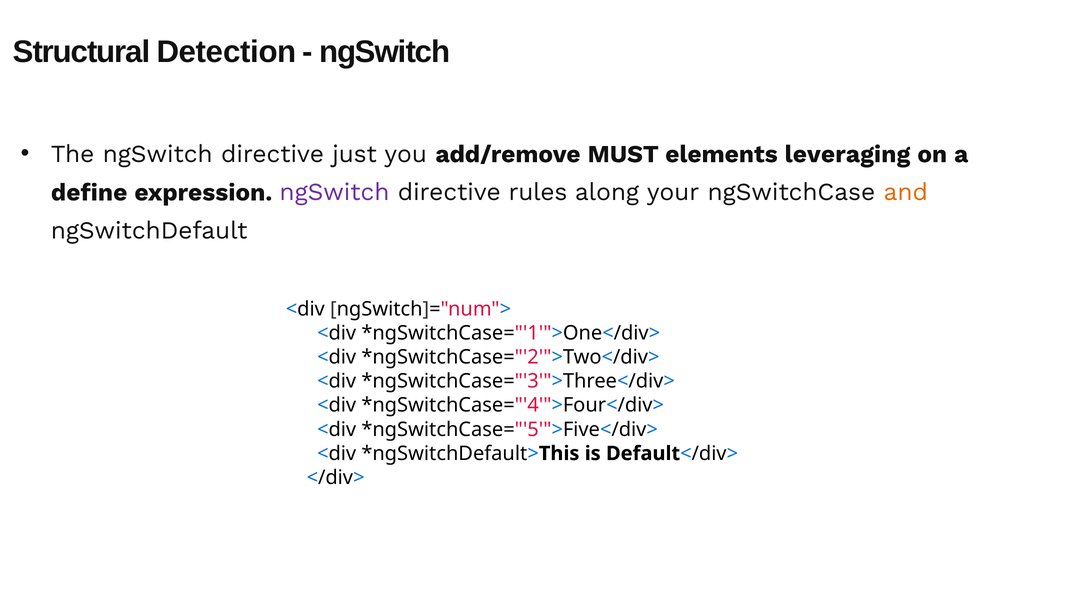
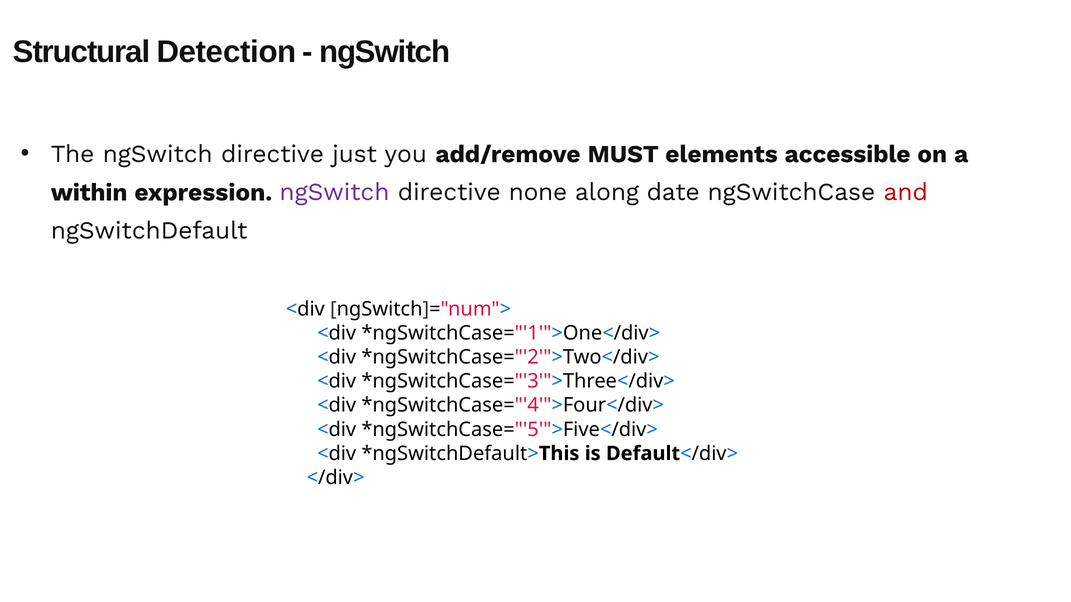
leveraging: leveraging -> accessible
define: define -> within
rules: rules -> none
your: your -> date
and colour: orange -> red
